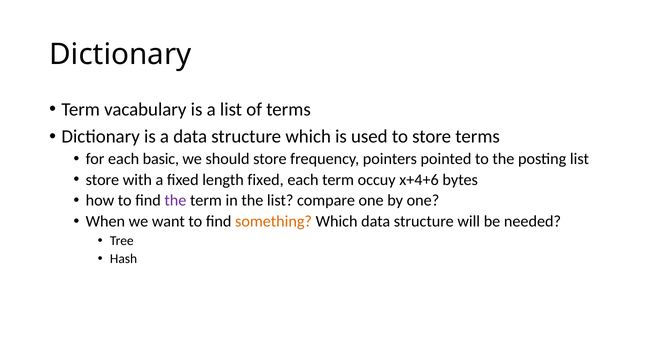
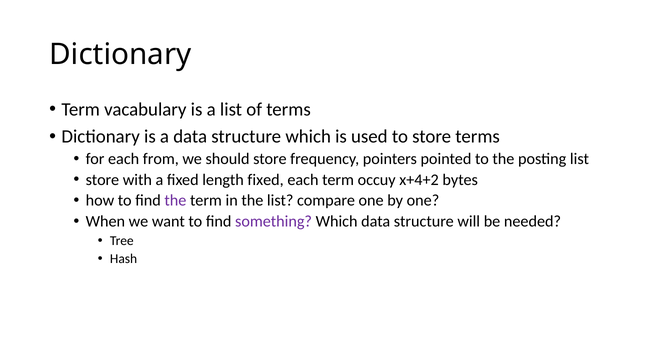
basic: basic -> from
x+4+6: x+4+6 -> x+4+2
something colour: orange -> purple
